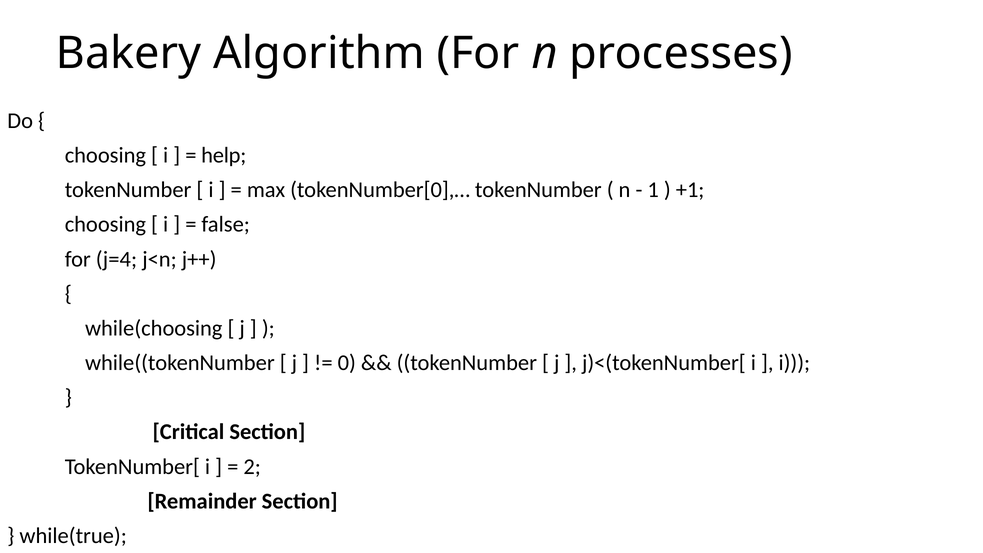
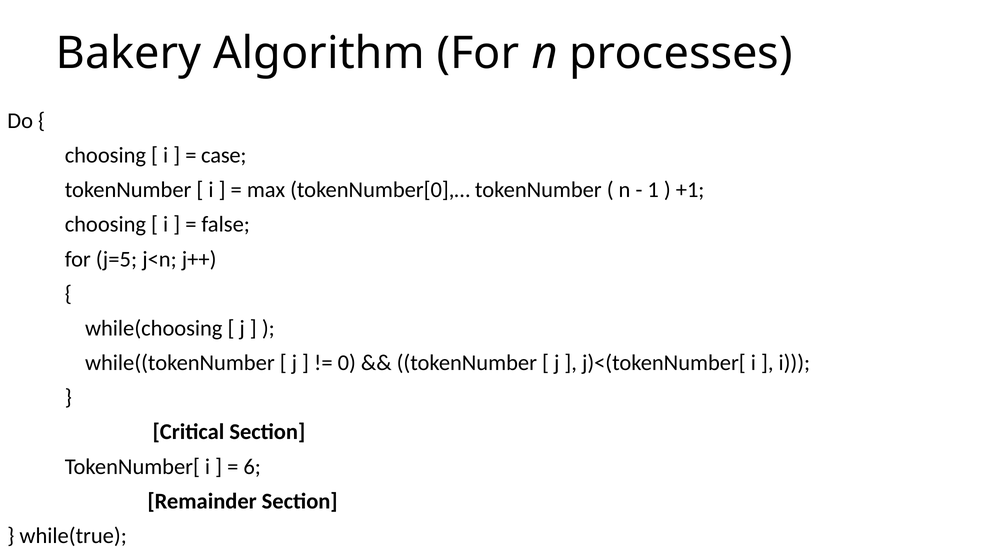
help: help -> case
j=4: j=4 -> j=5
2: 2 -> 6
